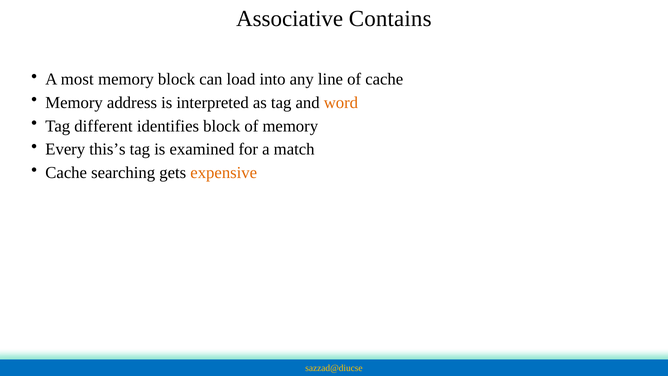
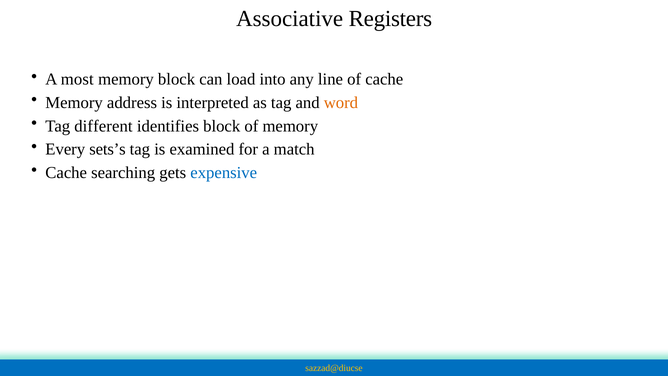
Contains: Contains -> Registers
this’s: this’s -> sets’s
expensive colour: orange -> blue
